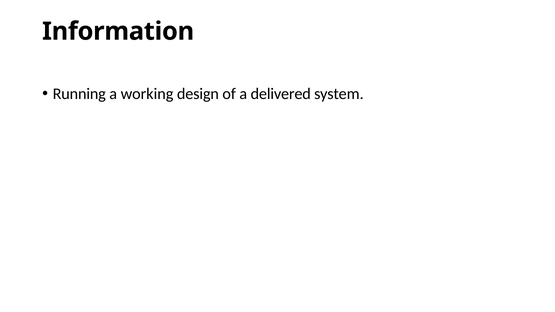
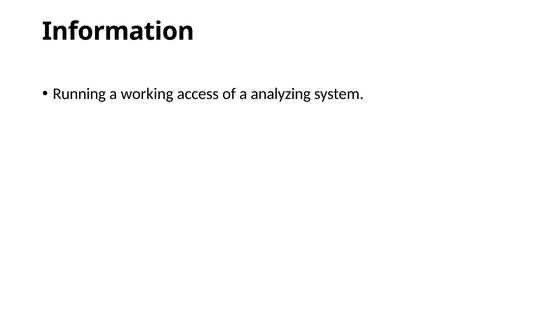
design: design -> access
delivered: delivered -> analyzing
